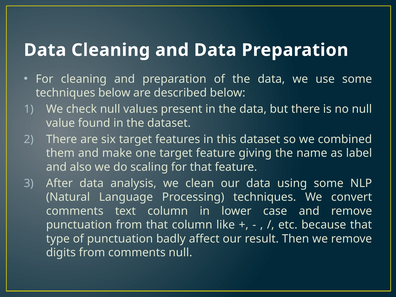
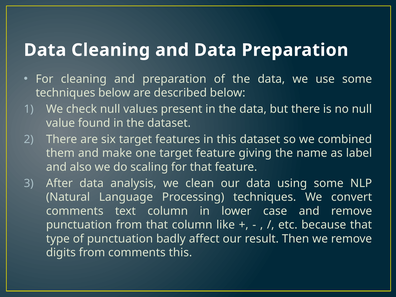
comments null: null -> this
